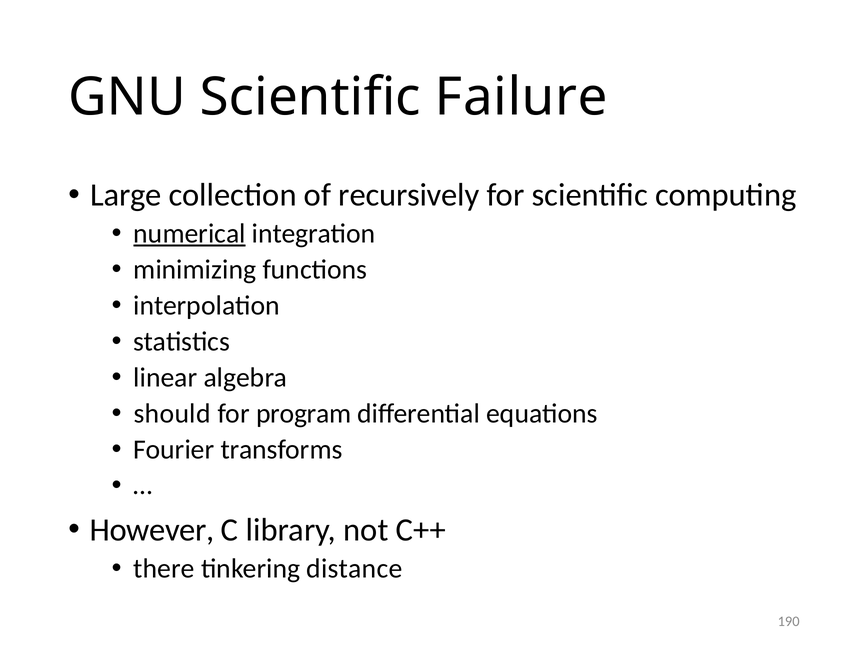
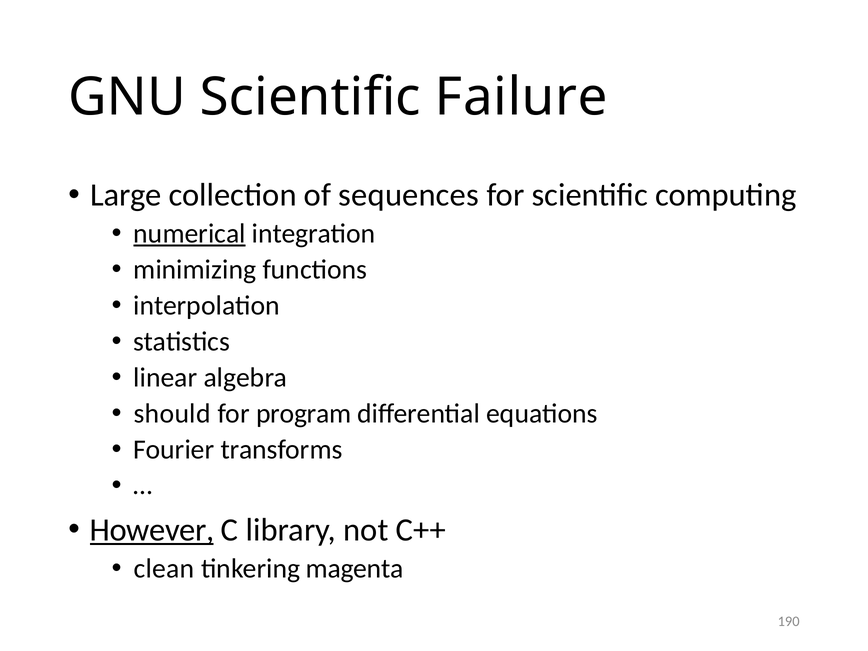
recursively: recursively -> sequences
However underline: none -> present
there: there -> clean
distance: distance -> magenta
